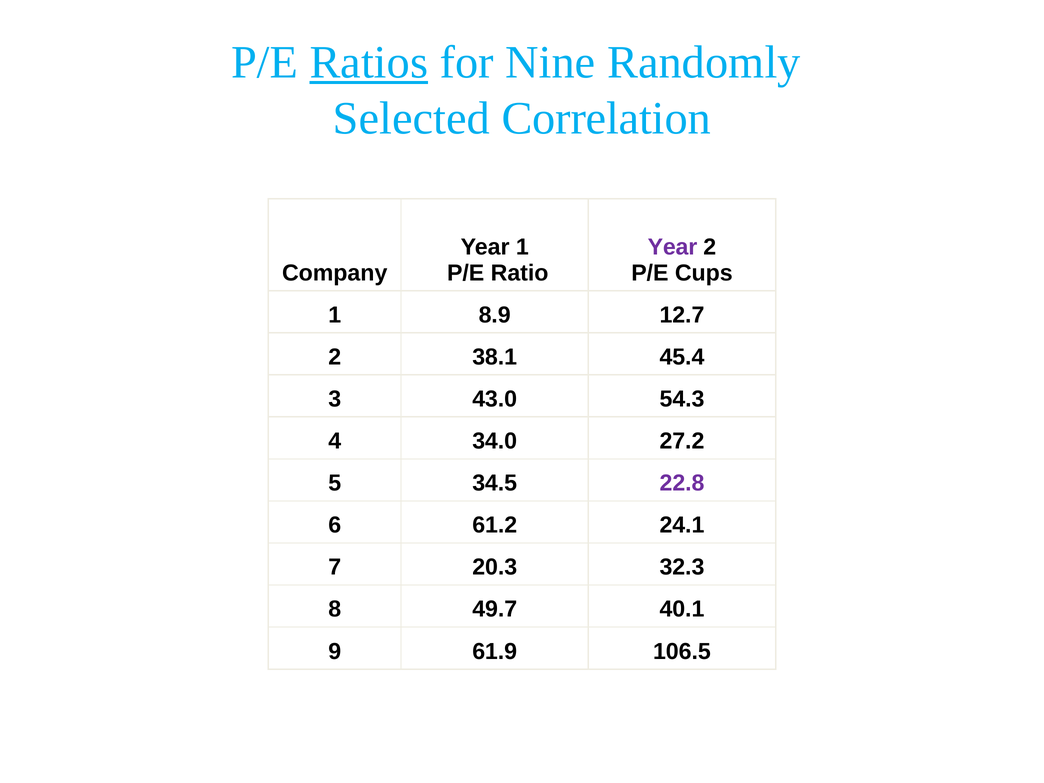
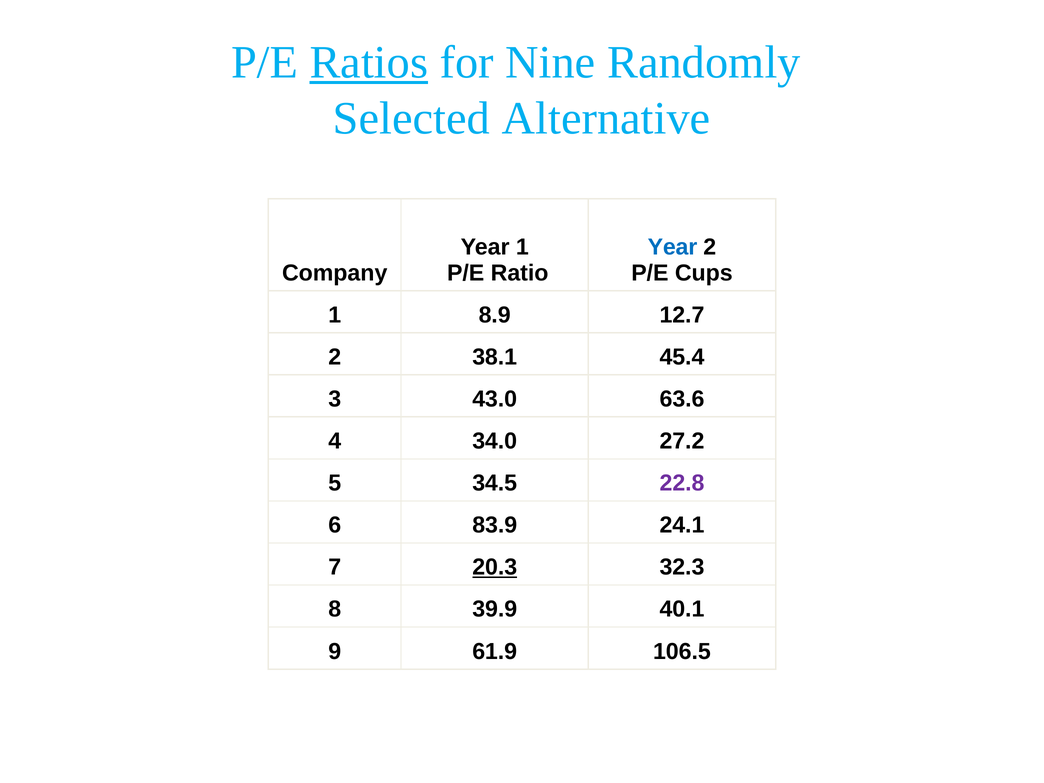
Correlation: Correlation -> Alternative
Year at (673, 247) colour: purple -> blue
54.3: 54.3 -> 63.6
61.2: 61.2 -> 83.9
20.3 underline: none -> present
49.7: 49.7 -> 39.9
